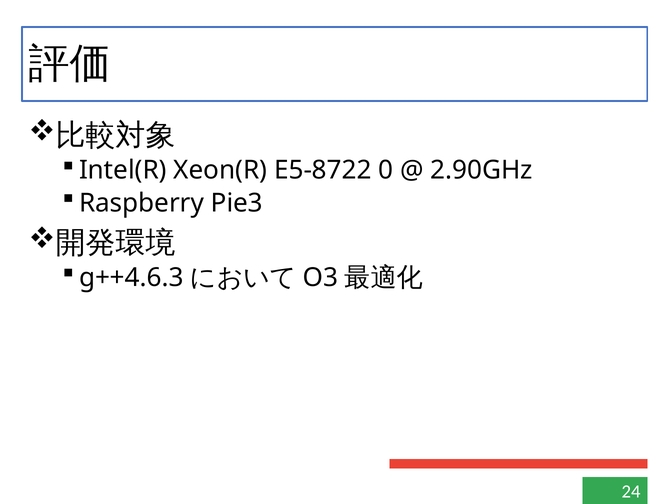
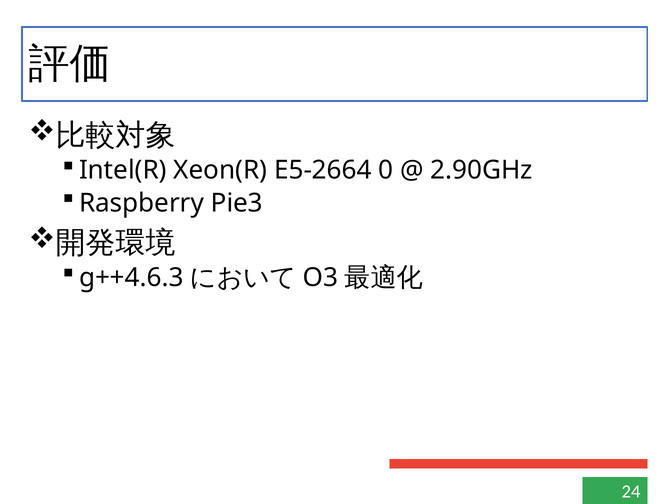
E5-8722: E5-8722 -> E5-2664
